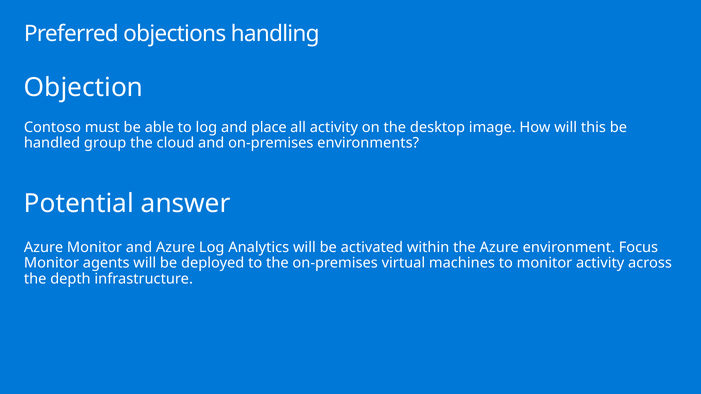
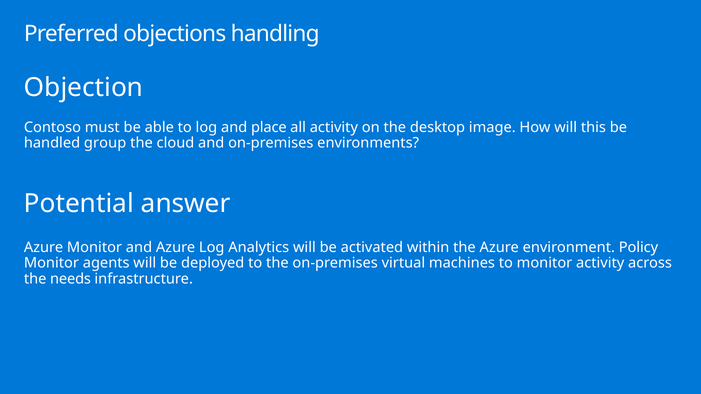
Focus: Focus -> Policy
depth: depth -> needs
